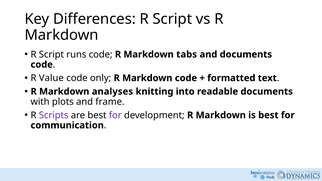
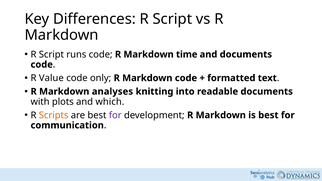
tabs: tabs -> time
frame: frame -> which
Scripts colour: purple -> orange
